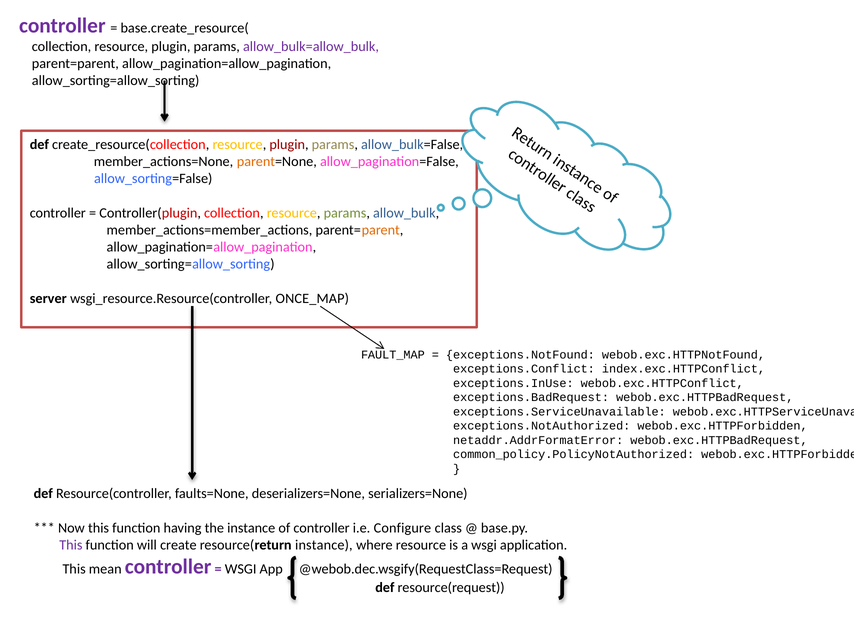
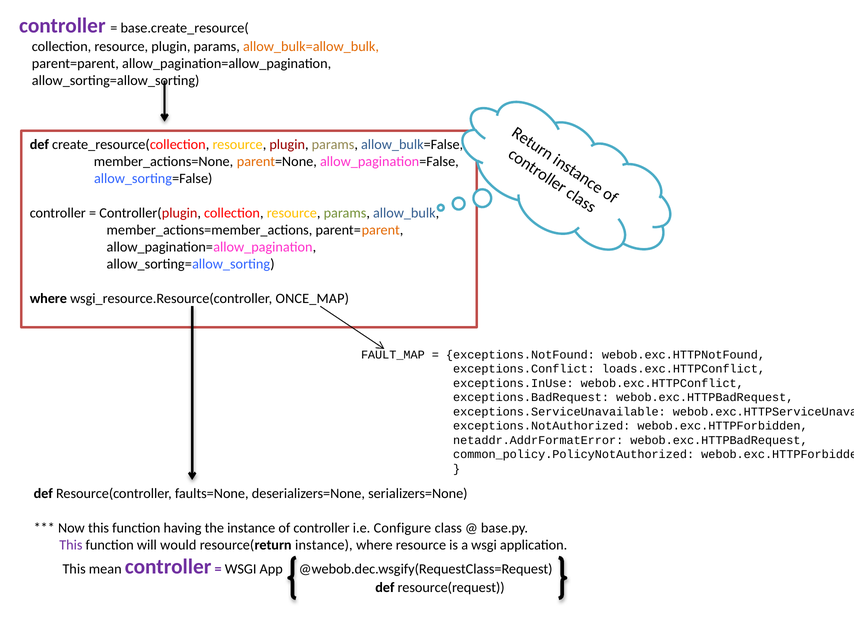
allow_bulk=allow_bulk colour: purple -> orange
server at (48, 298): server -> where
index.exc.HTTPConflict: index.exc.HTTPConflict -> loads.exc.HTTPConflict
create: create -> would
